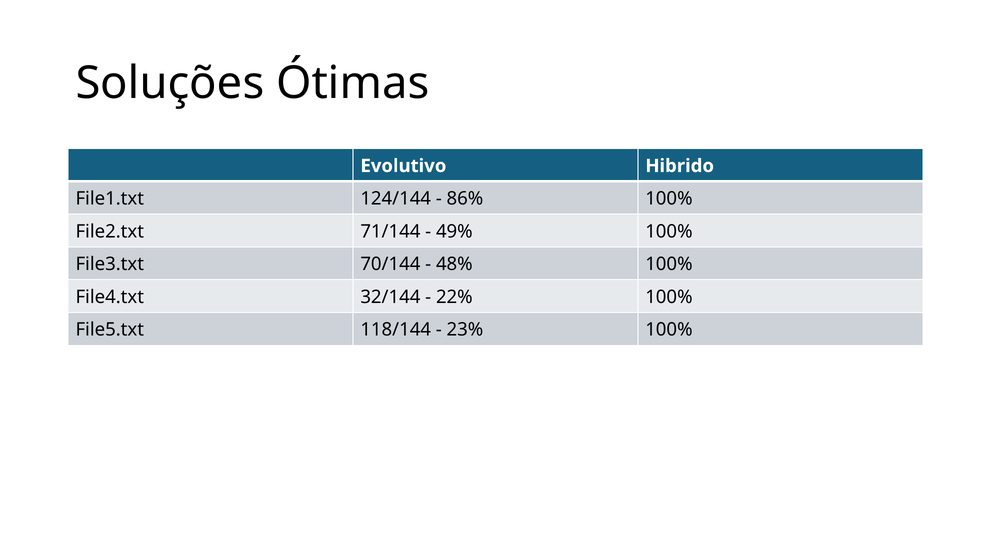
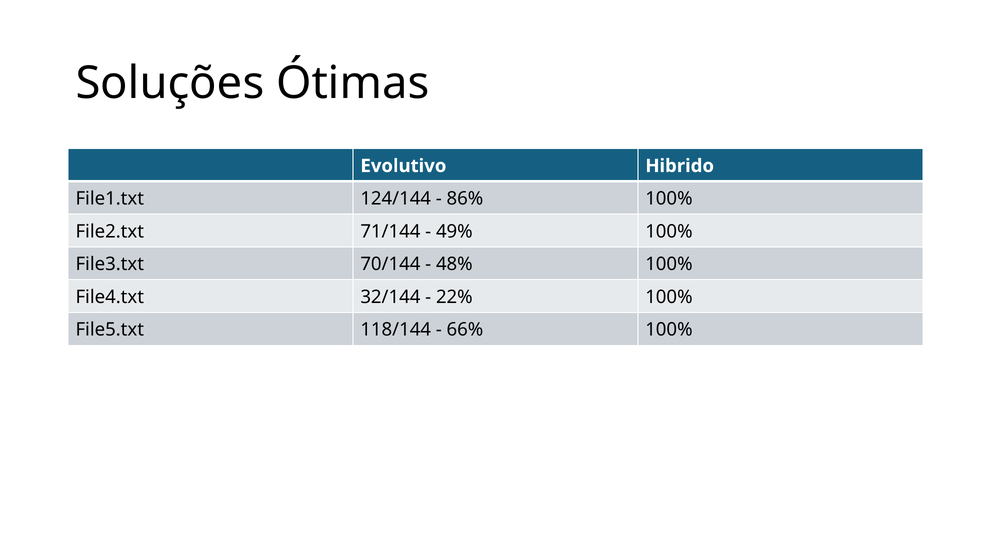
23%: 23% -> 66%
